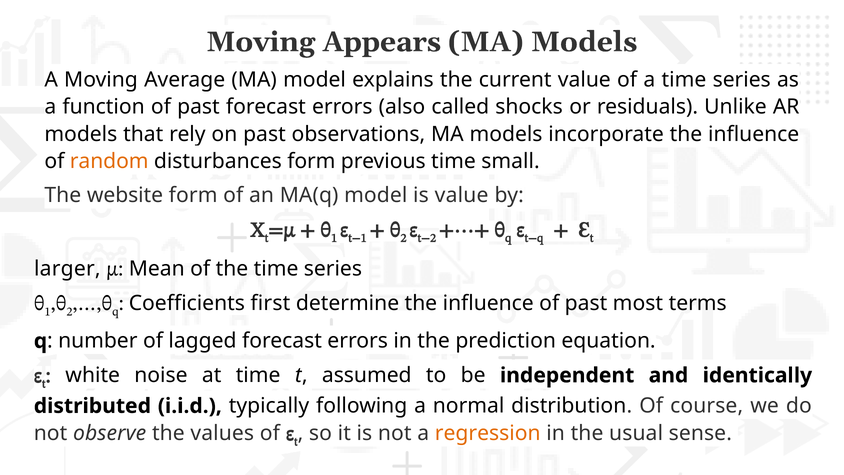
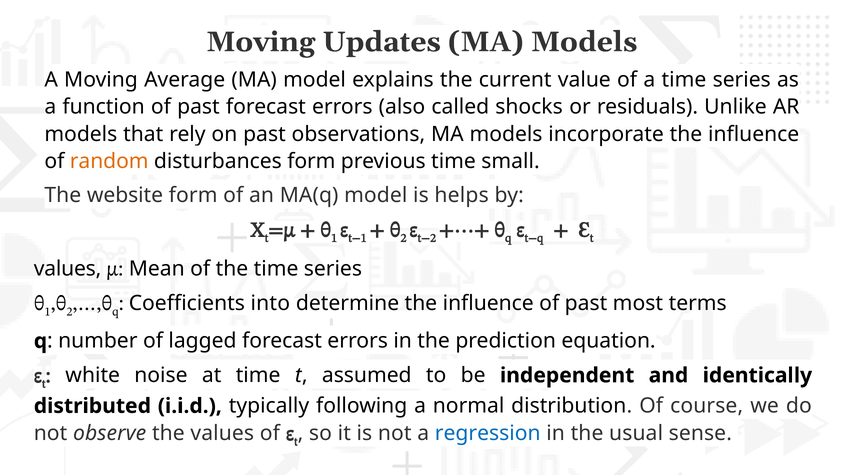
Appears: Appears -> Updates
is value: value -> helps
larger at (67, 269): larger -> values
first: first -> into
regression colour: orange -> blue
